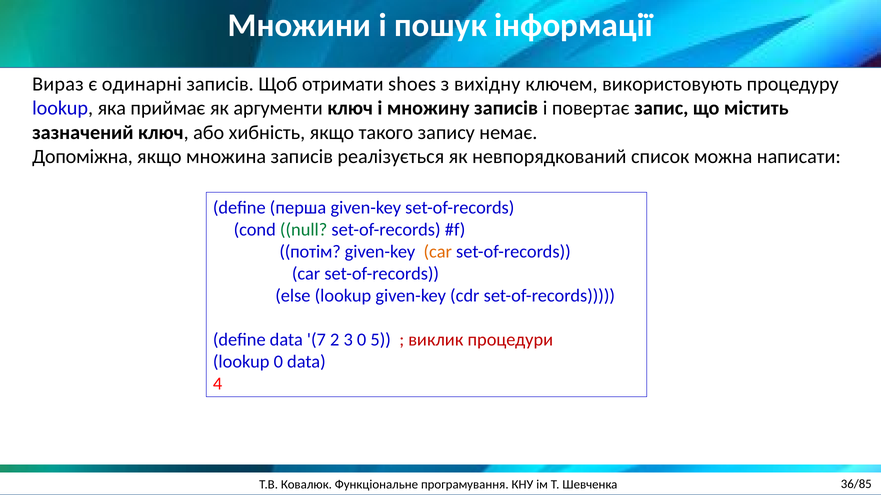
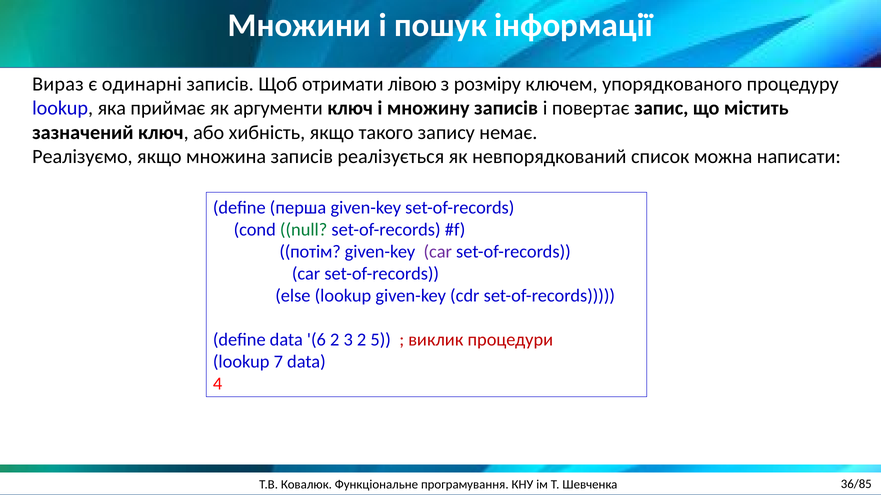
shoes: shoes -> лівою
вихідну: вихідну -> розміру
використовують: використовують -> упорядкованого
Допоміжна: Допоміжна -> Реалізуємо
car at (438, 252) colour: orange -> purple
7: 7 -> 6
3 0: 0 -> 2
lookup 0: 0 -> 7
